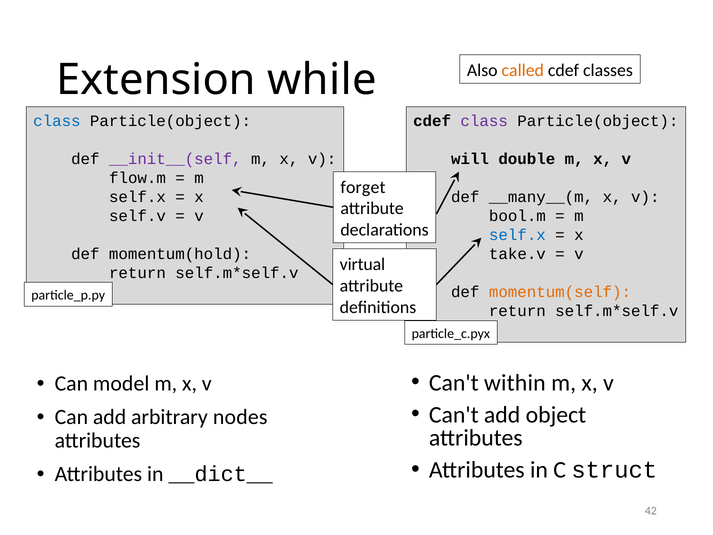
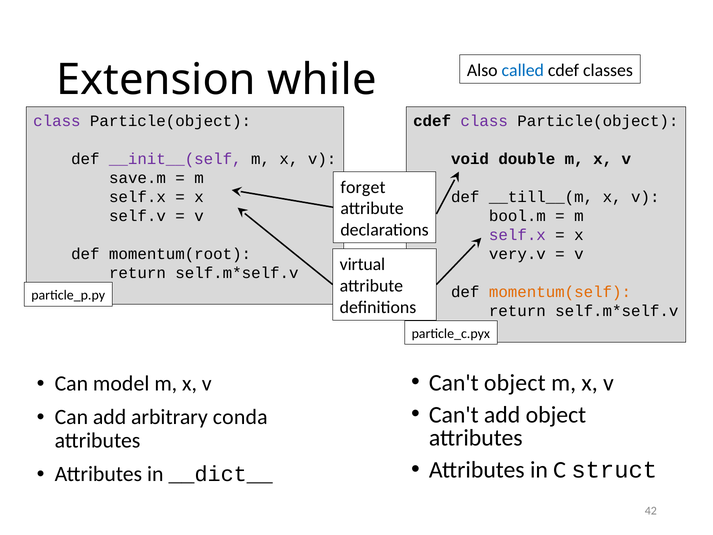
called colour: orange -> blue
class at (57, 121) colour: blue -> purple
will: will -> void
flow.m: flow.m -> save.m
__many__(m: __many__(m -> __till__(m
self.x at (517, 235) colour: blue -> purple
momentum(hold: momentum(hold -> momentum(root
take.v: take.v -> very.v
Can't within: within -> object
nodes: nodes -> conda
